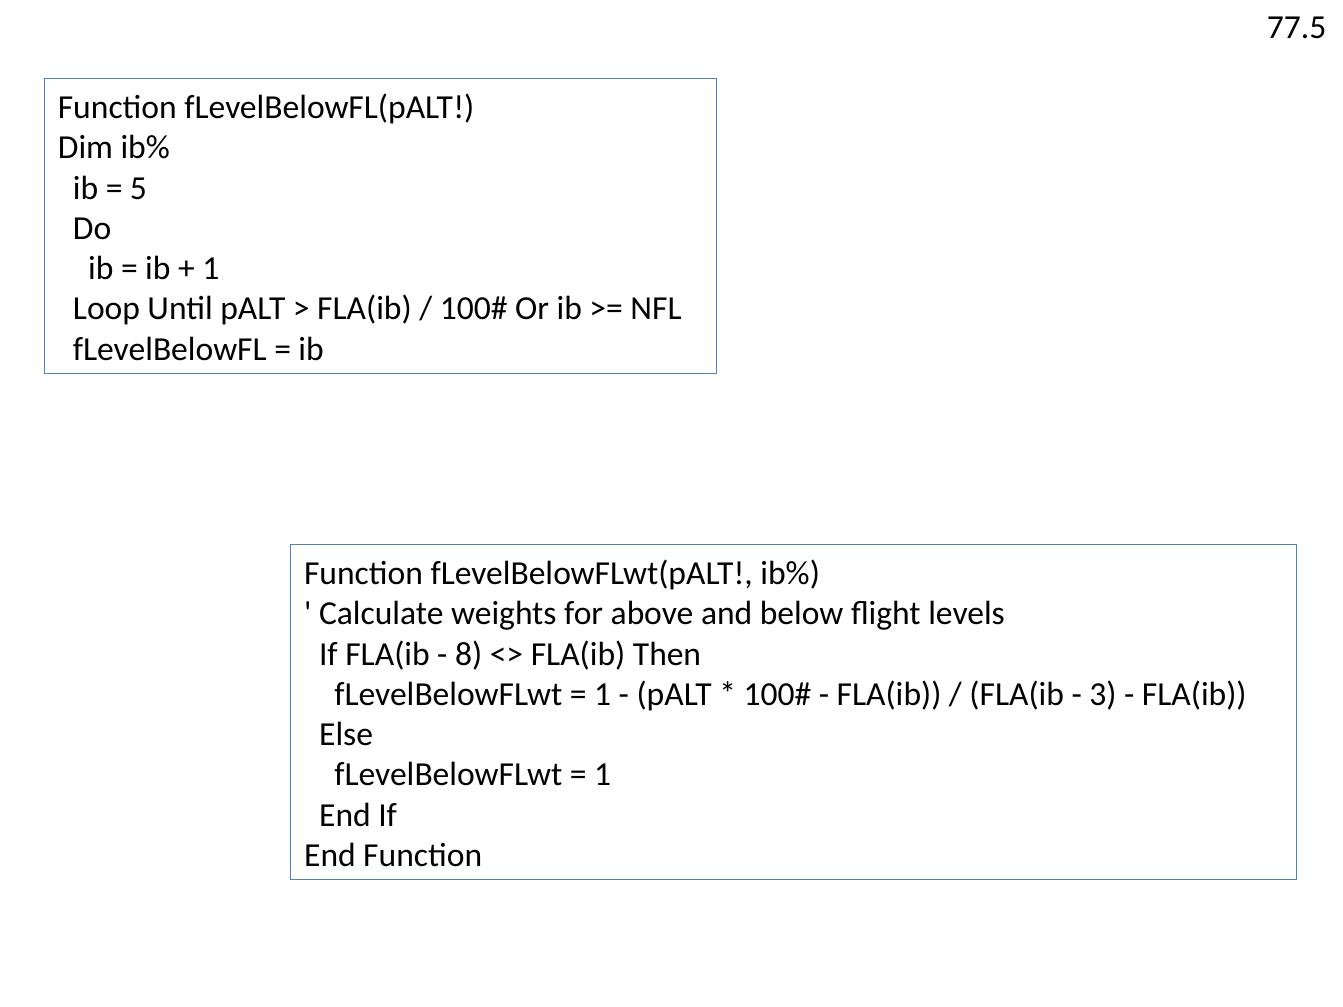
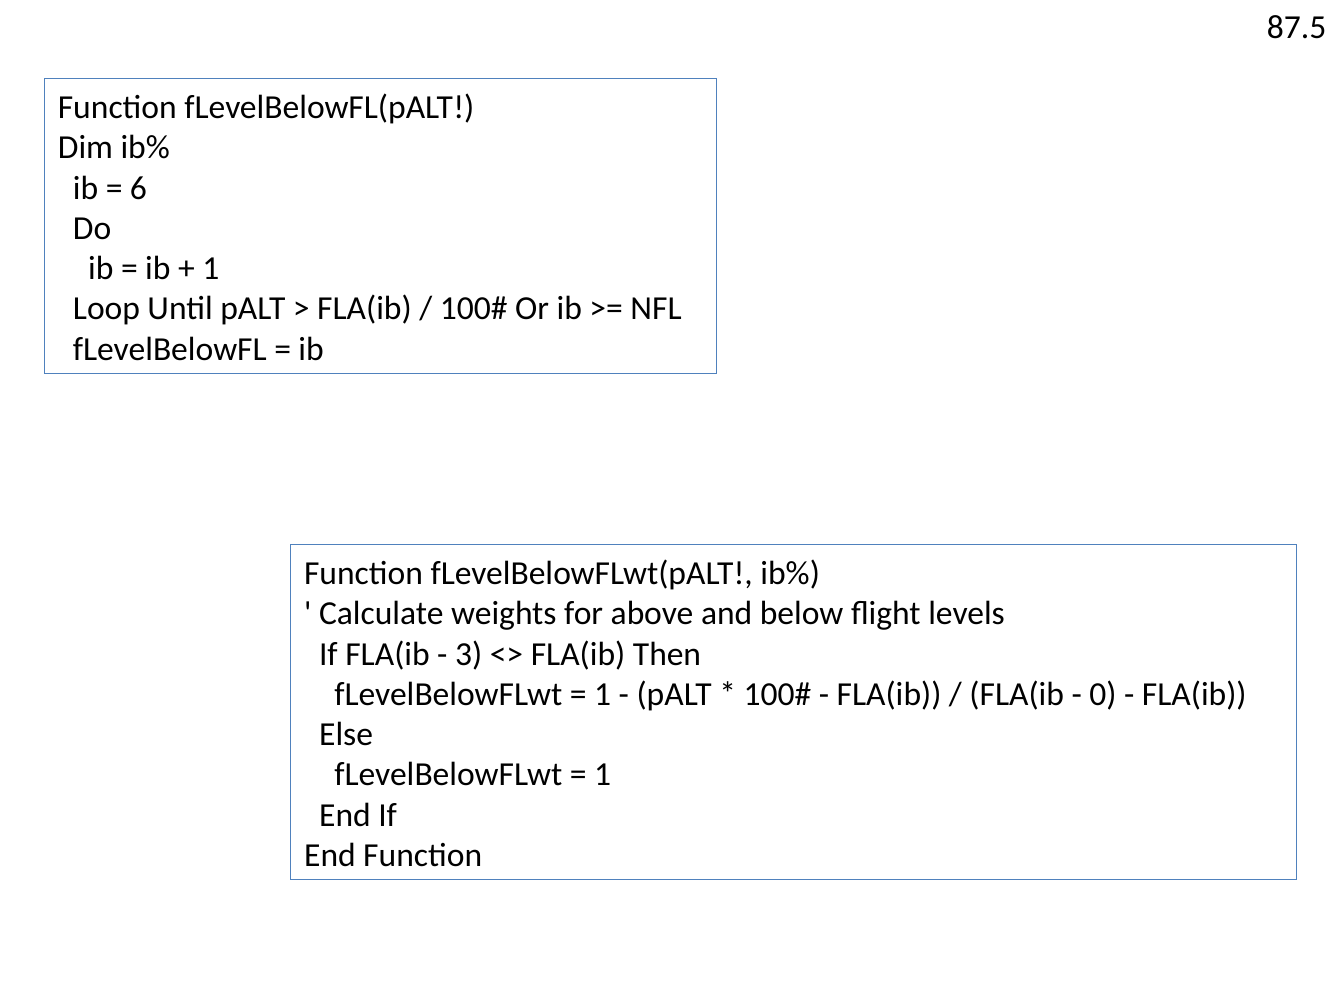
77.5: 77.5 -> 87.5
5: 5 -> 6
8: 8 -> 3
3: 3 -> 0
